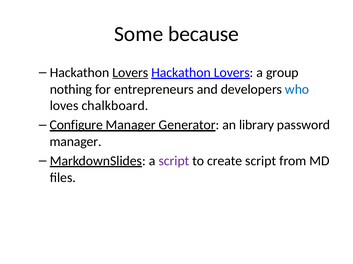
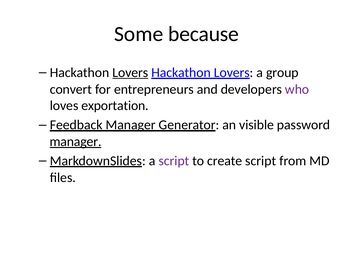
nothing: nothing -> convert
who colour: blue -> purple
chalkboard: chalkboard -> exportation
Configure: Configure -> Feedback
library: library -> visible
manager at (76, 142) underline: none -> present
